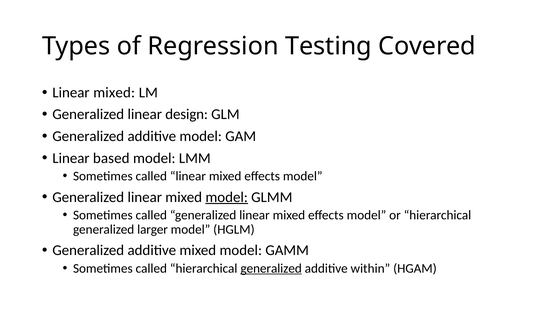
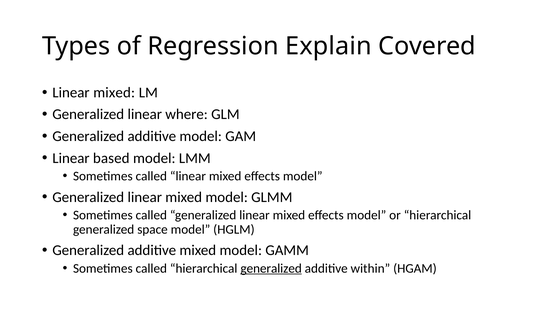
Testing: Testing -> Explain
design: design -> where
model at (227, 197) underline: present -> none
larger: larger -> space
